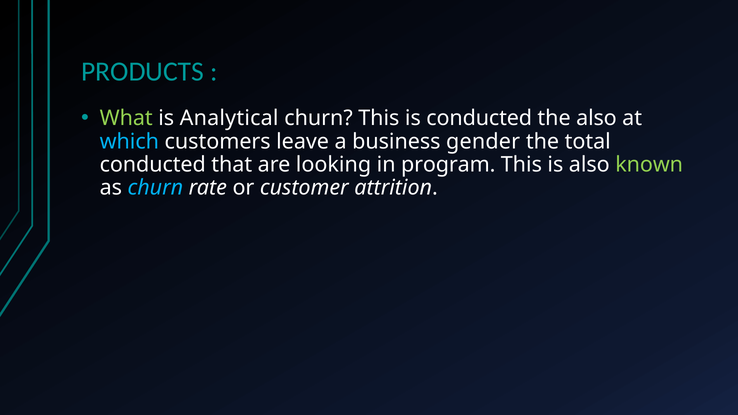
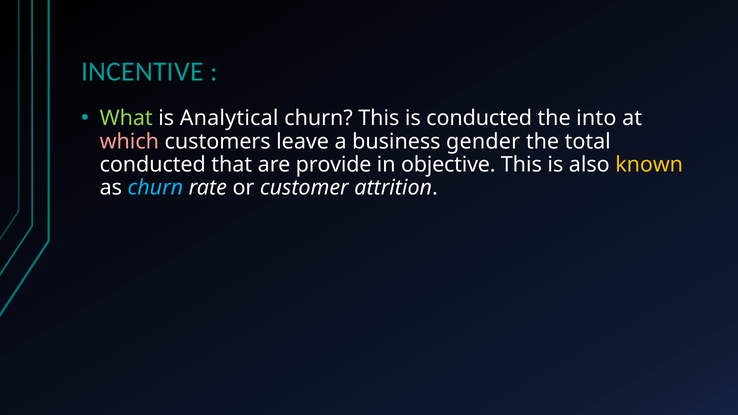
PRODUCTS: PRODUCTS -> INCENTIVE
the also: also -> into
which colour: light blue -> pink
looking: looking -> provide
program: program -> objective
known colour: light green -> yellow
